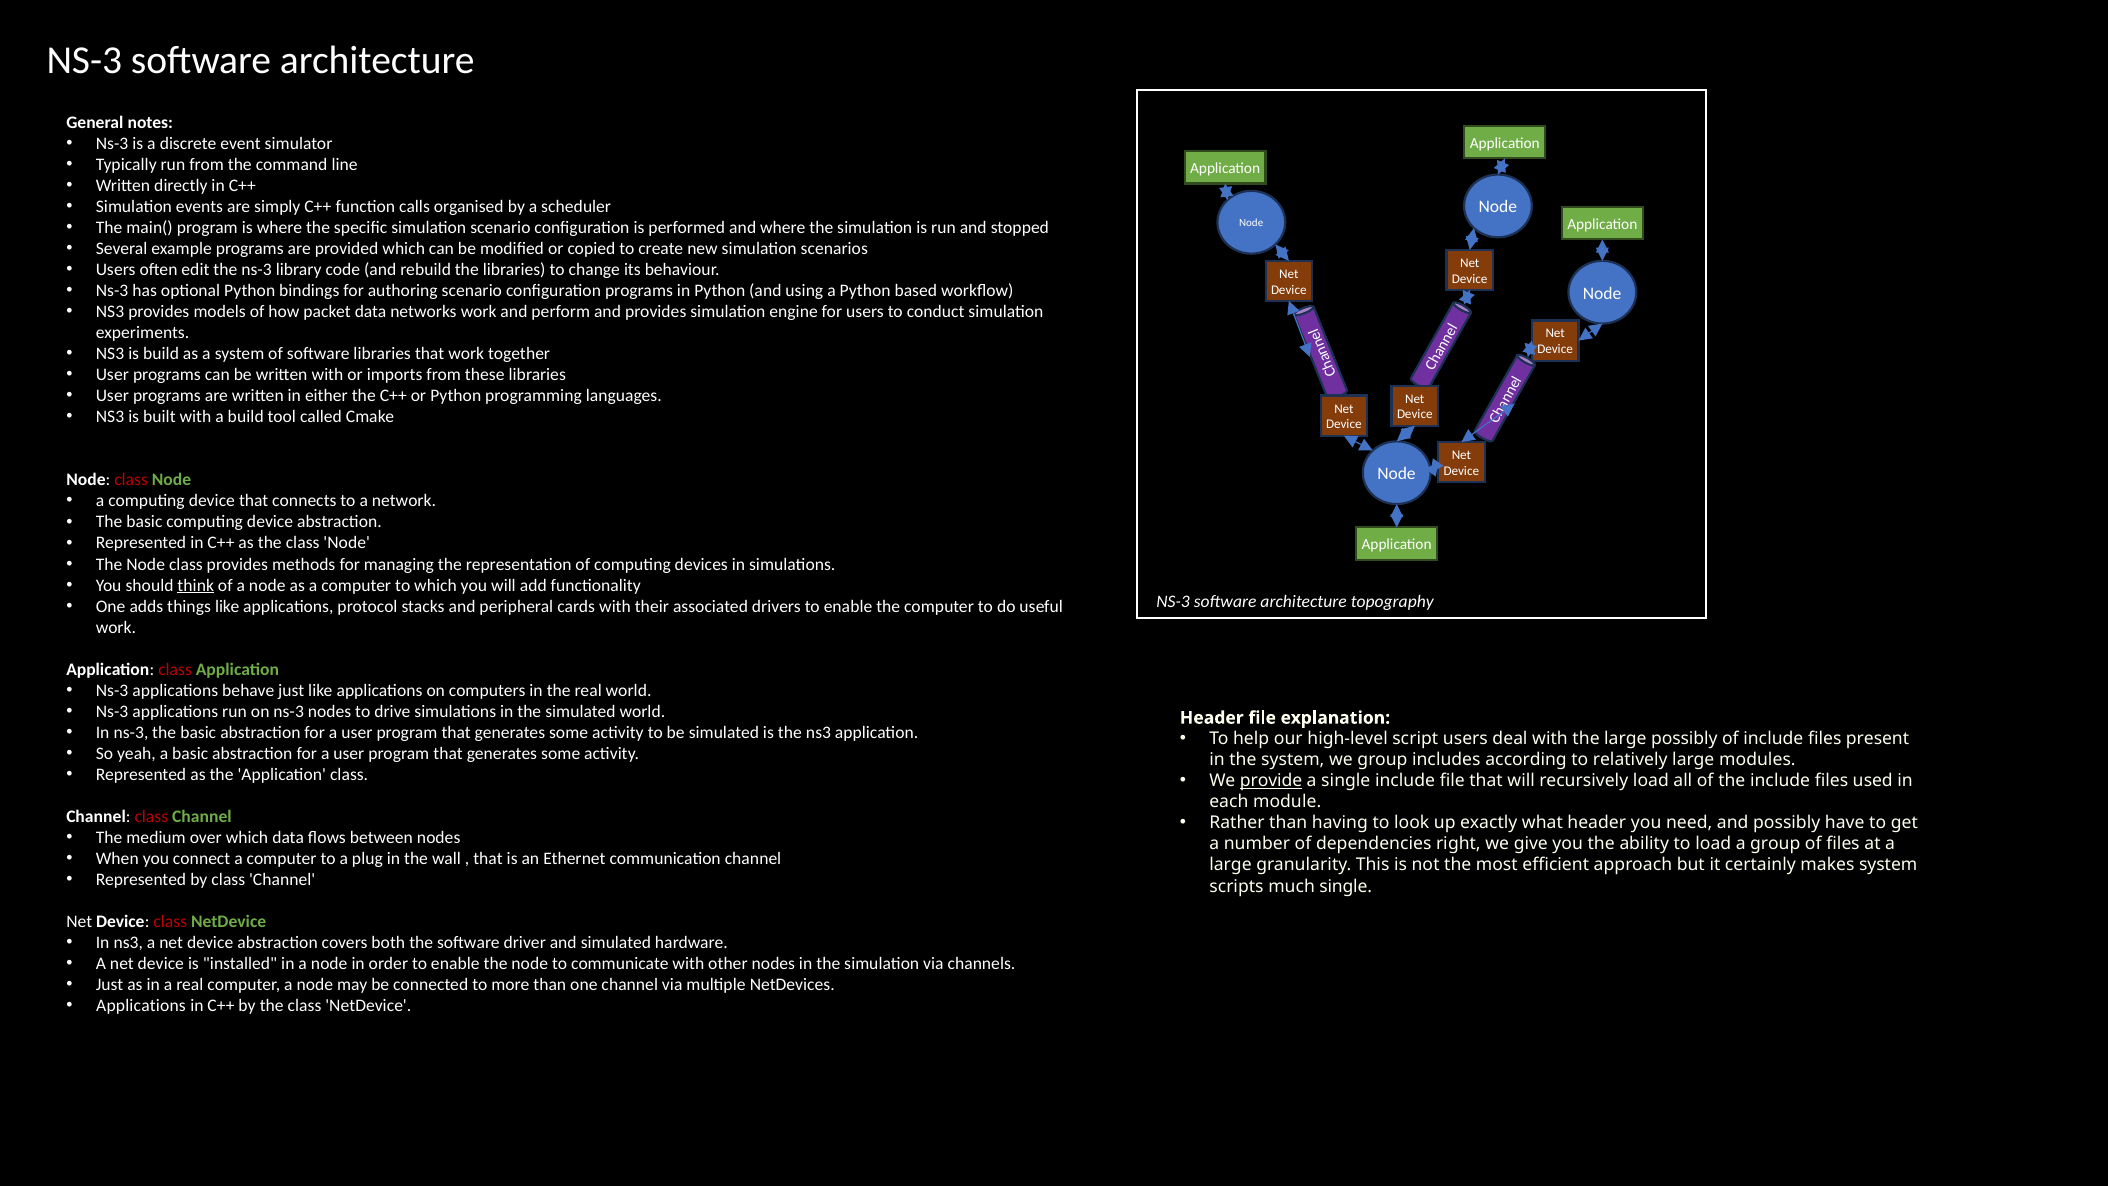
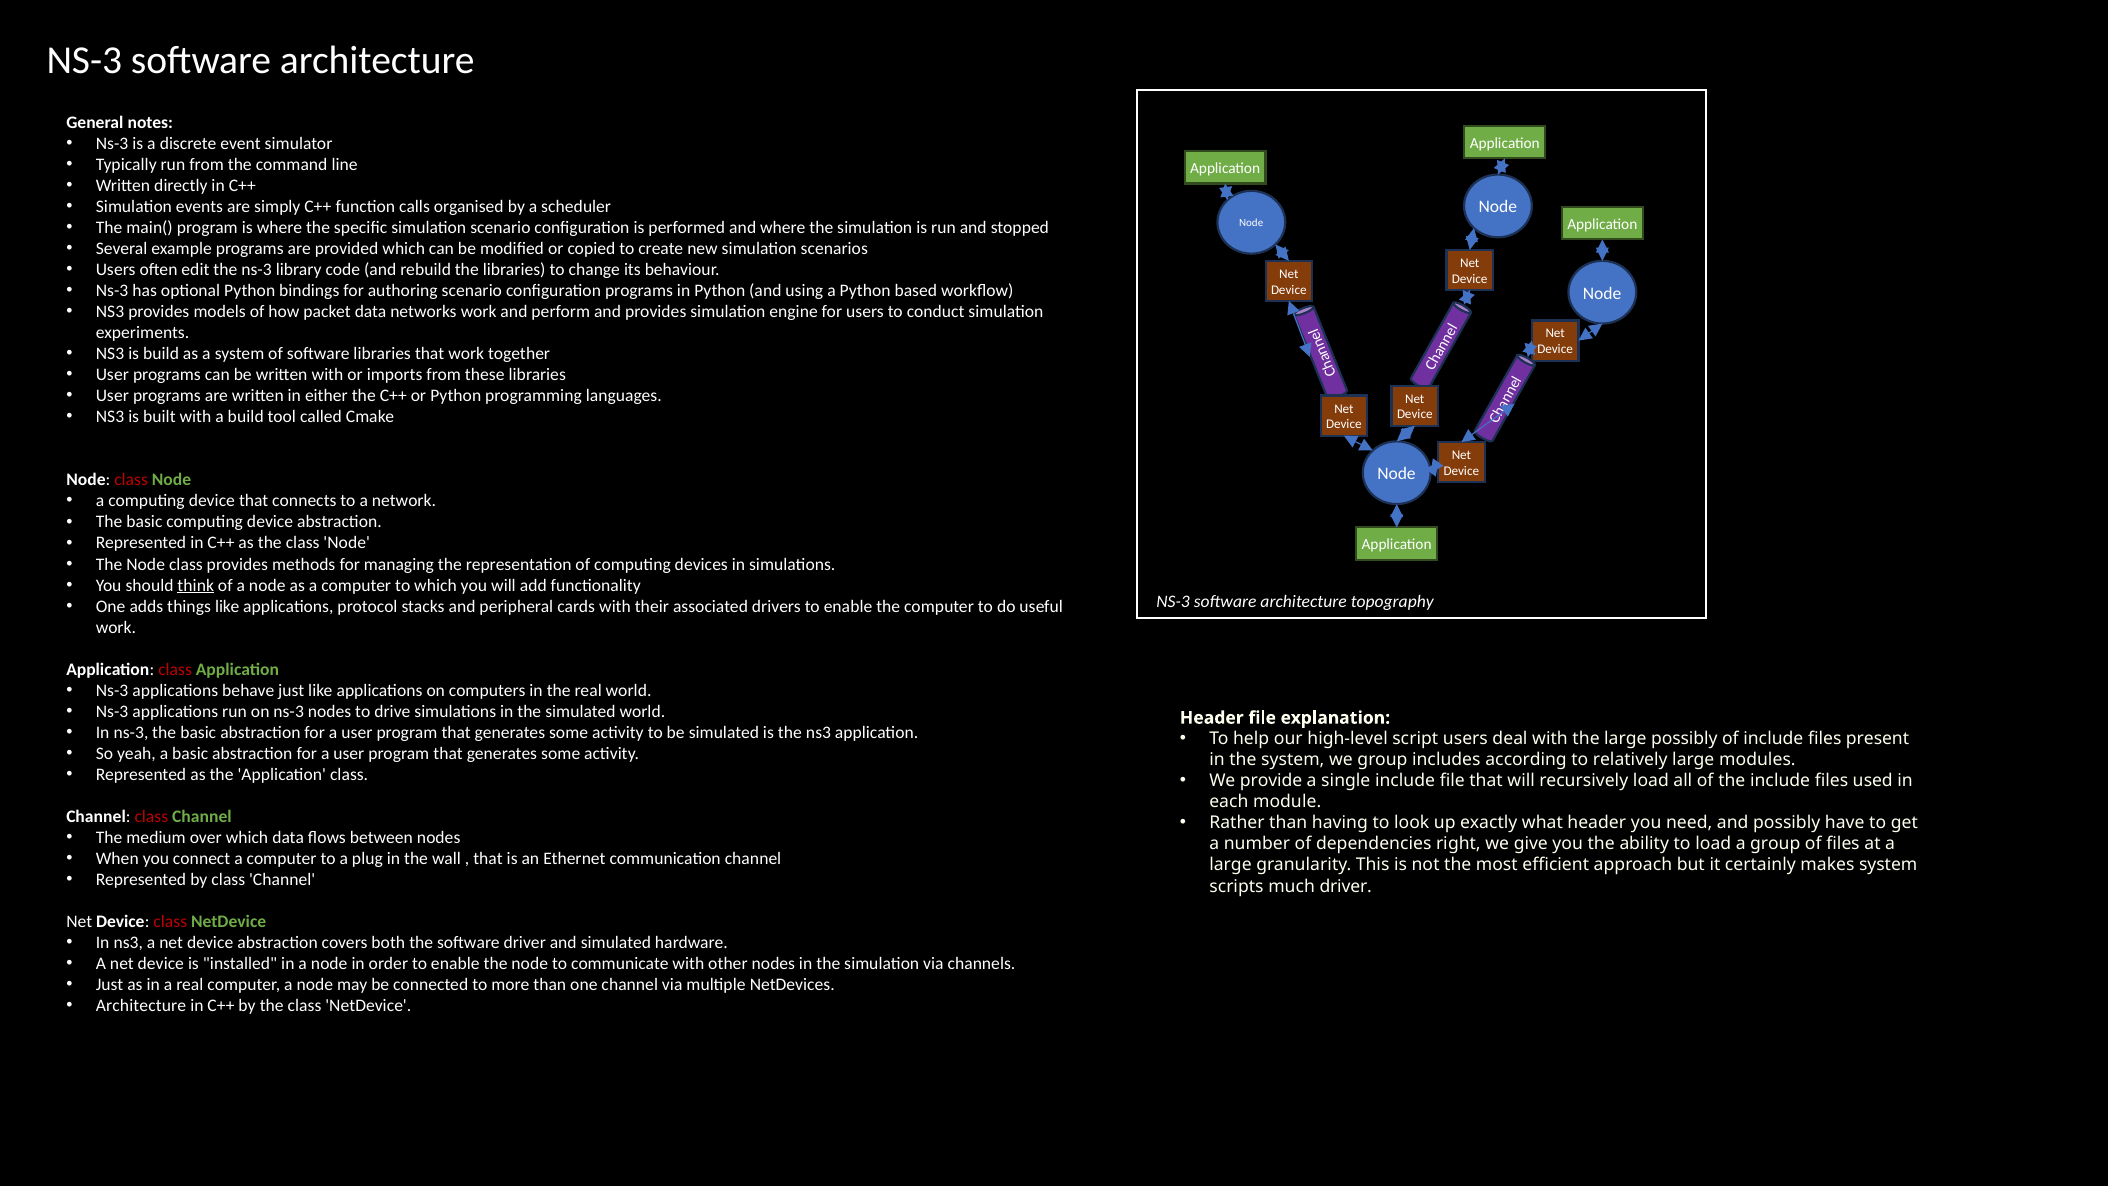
provide underline: present -> none
much single: single -> driver
Applications at (141, 1006): Applications -> Architecture
